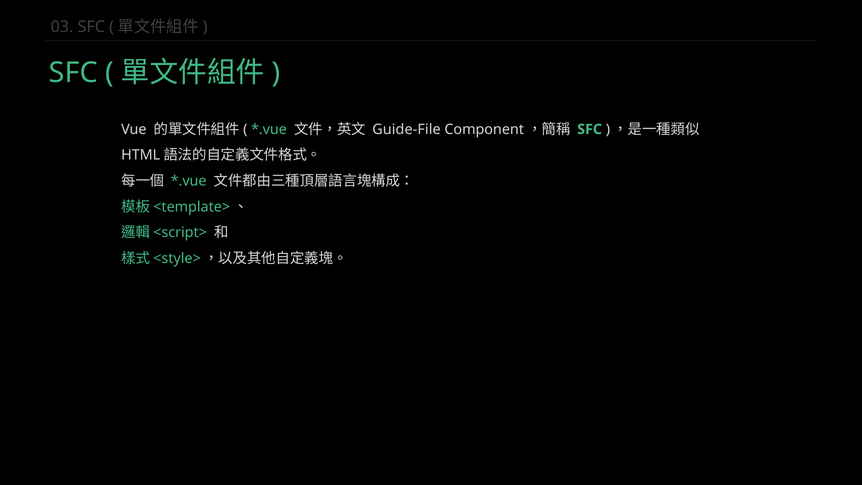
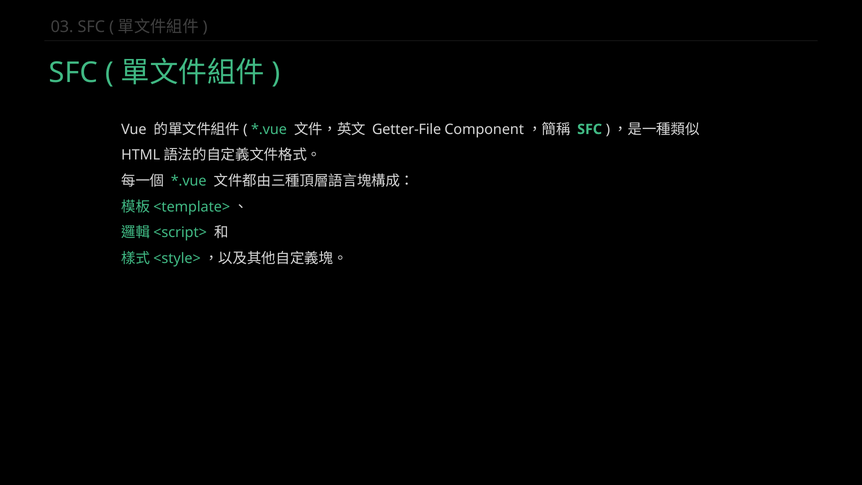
Guide-File: Guide-File -> Getter-File
